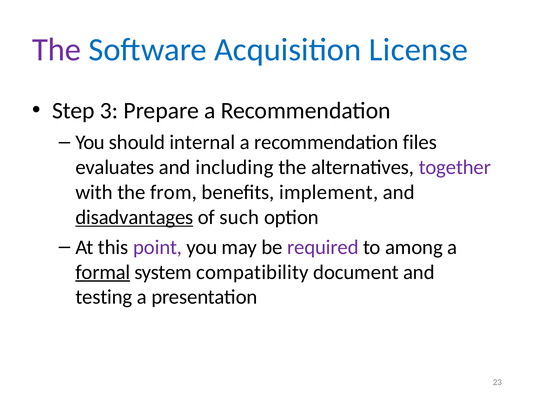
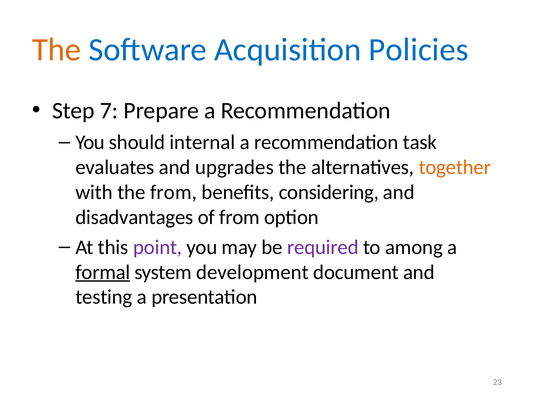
The at (57, 50) colour: purple -> orange
License: License -> Policies
3: 3 -> 7
files: files -> task
including: including -> upgrades
together colour: purple -> orange
implement: implement -> considering
disadvantages underline: present -> none
of such: such -> from
compatibility: compatibility -> development
